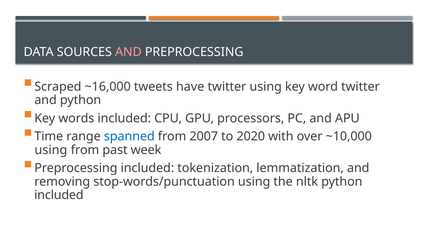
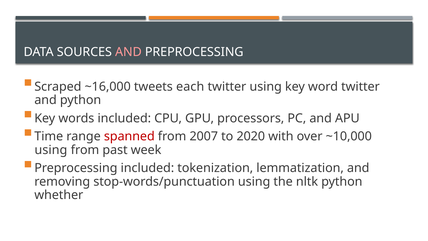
have: have -> each
spanned colour: blue -> red
included at (59, 195): included -> whether
